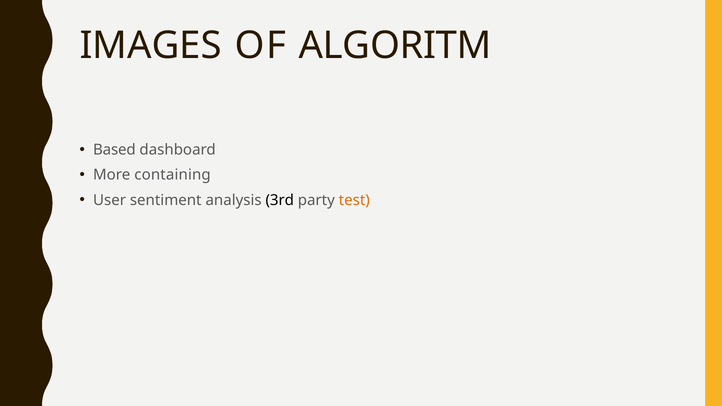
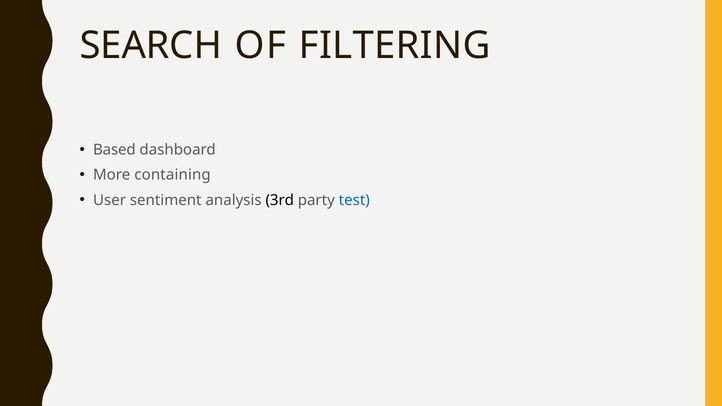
IMAGES: IMAGES -> SEARCH
ALGORITM: ALGORITM -> FILTERING
test colour: orange -> blue
